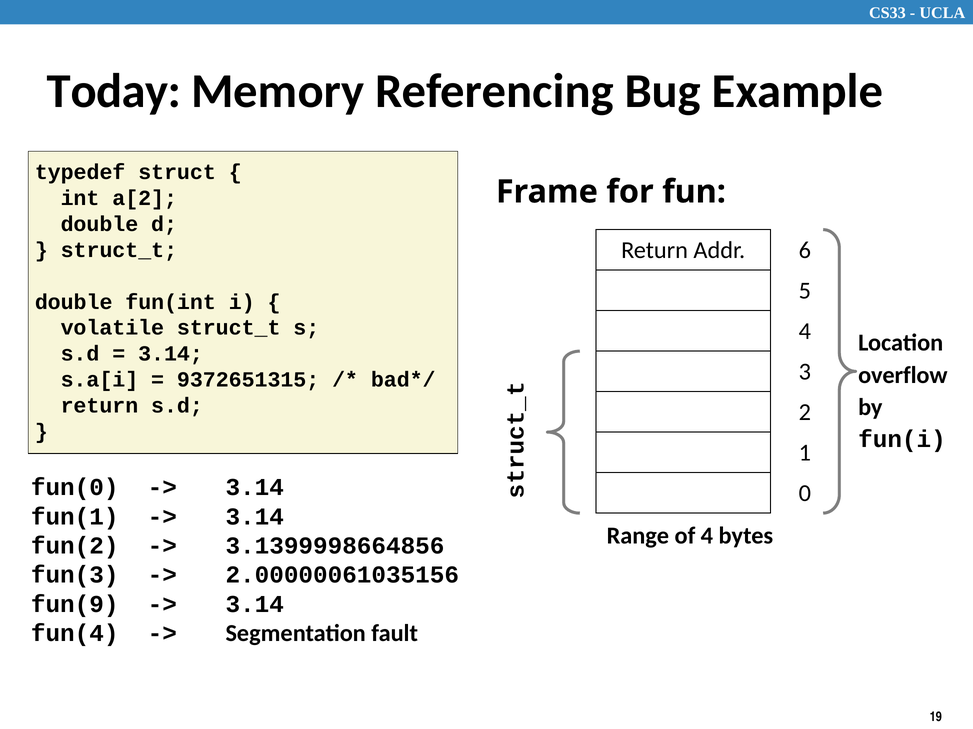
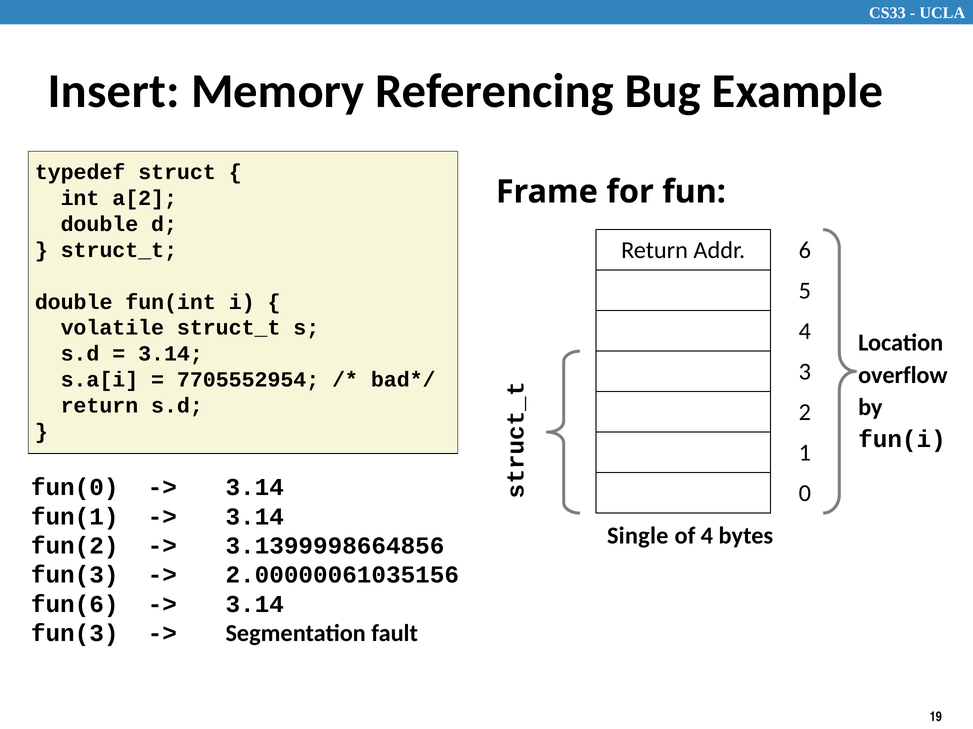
Today: Today -> Insert
9372651315: 9372651315 -> 7705552954
Range: Range -> Single
fun(9: fun(9 -> fun(6
fun(4 at (75, 634): fun(4 -> fun(3
